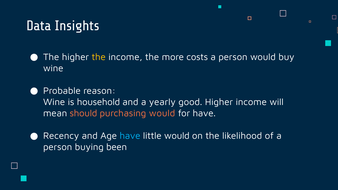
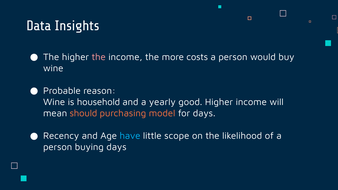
the at (99, 57) colour: yellow -> pink
purchasing would: would -> model
for have: have -> days
little would: would -> scope
buying been: been -> days
